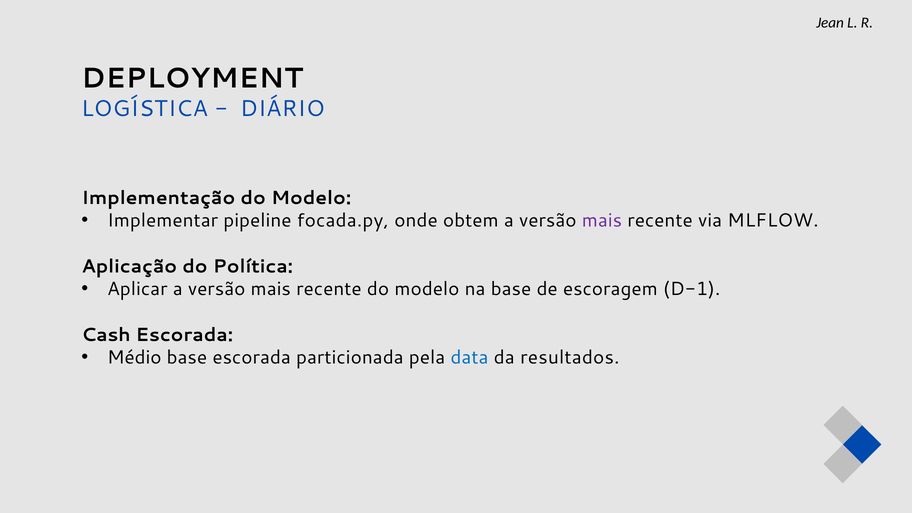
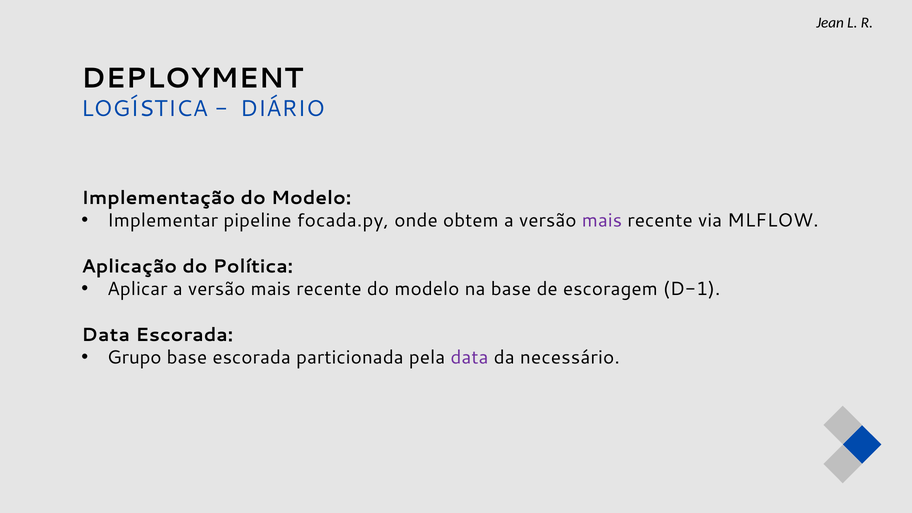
Cash at (106, 335): Cash -> Data
Médio: Médio -> Grupo
data at (469, 358) colour: blue -> purple
resultados: resultados -> necessário
